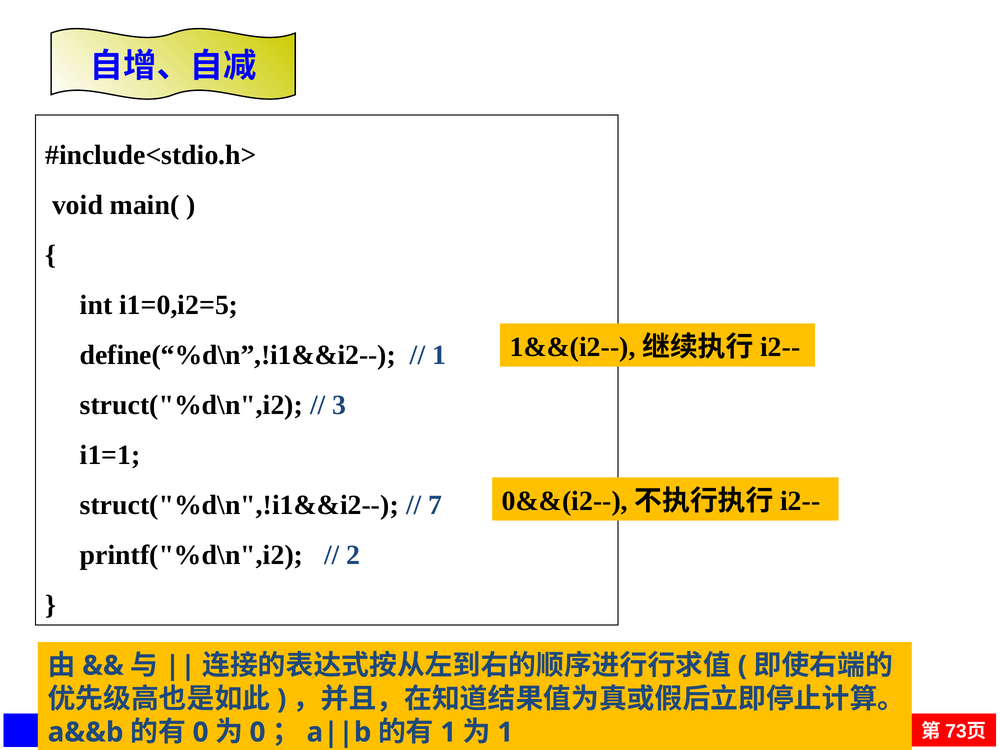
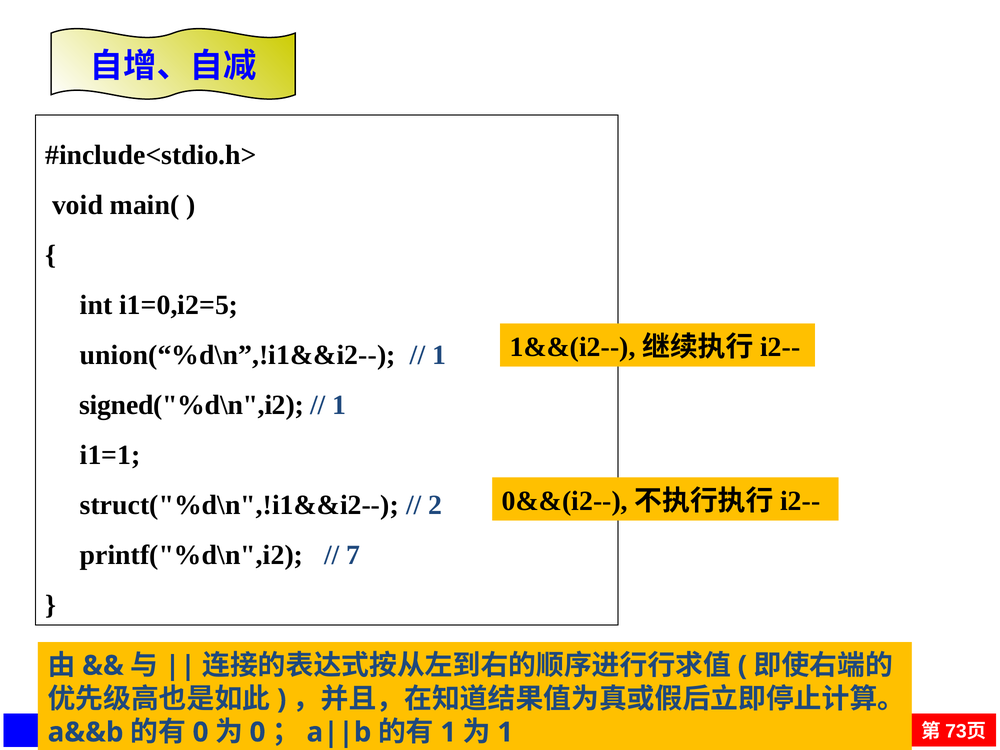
define(“%d\n”,!i1&&i2--: define(“%d\n”,!i1&&i2-- -> union(“%d\n”,!i1&&i2--
struct("%d\n",i2: struct("%d\n",i2 -> signed("%d\n",i2
3 at (339, 405): 3 -> 1
7: 7 -> 2
2: 2 -> 7
